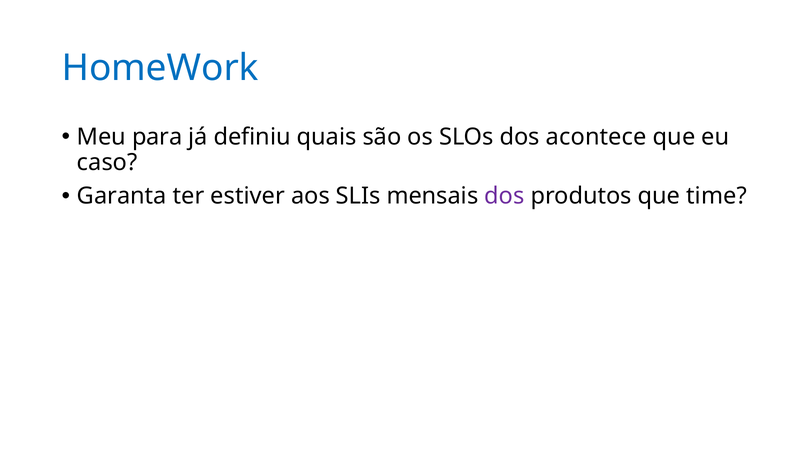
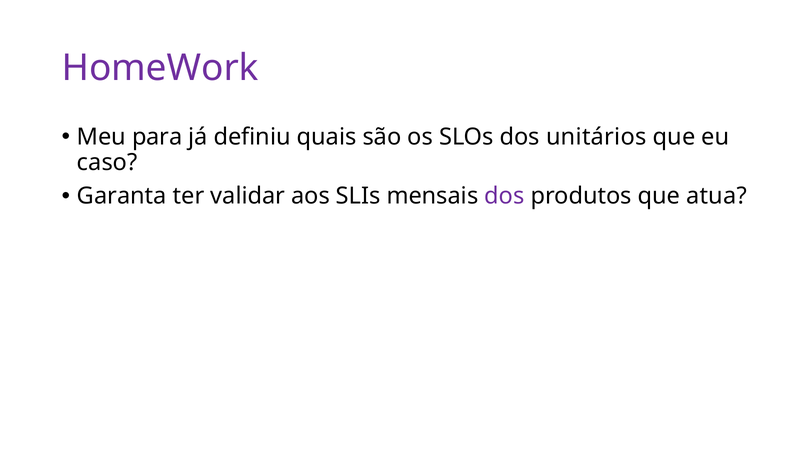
HomeWork colour: blue -> purple
acontece: acontece -> unitários
estiver: estiver -> validar
time: time -> atua
